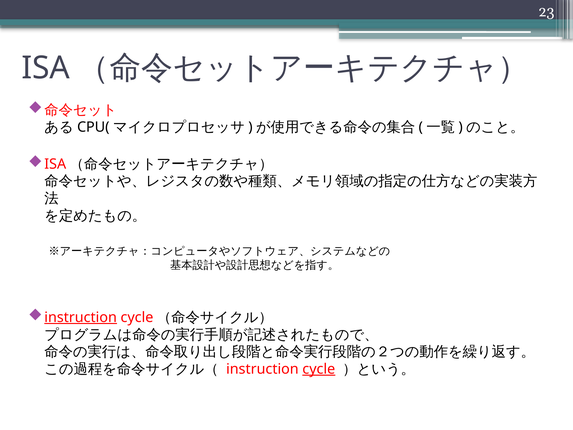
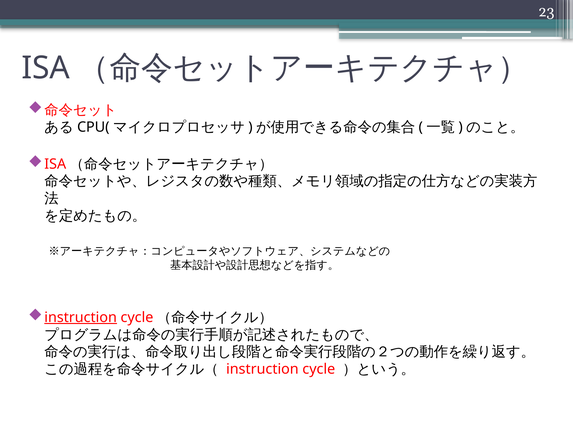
cycle underline: present -> none
